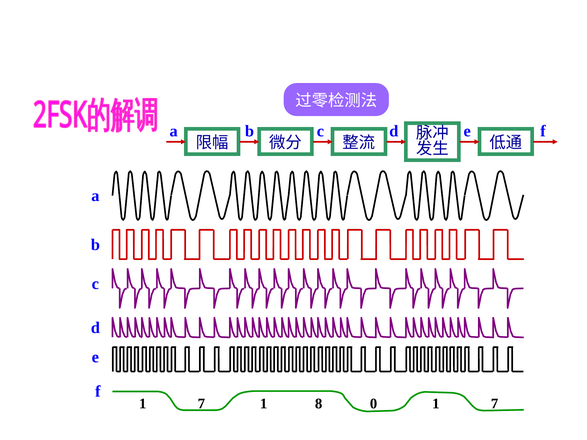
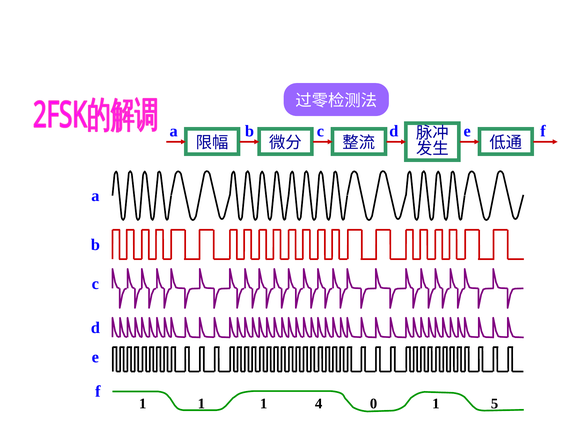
7 at (201, 404): 7 -> 1
8: 8 -> 4
0 1 7: 7 -> 5
